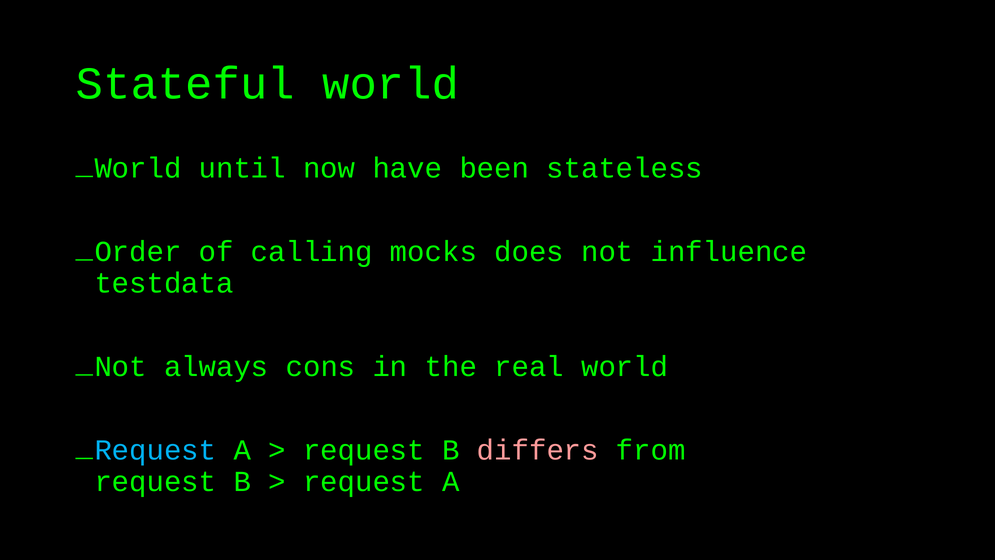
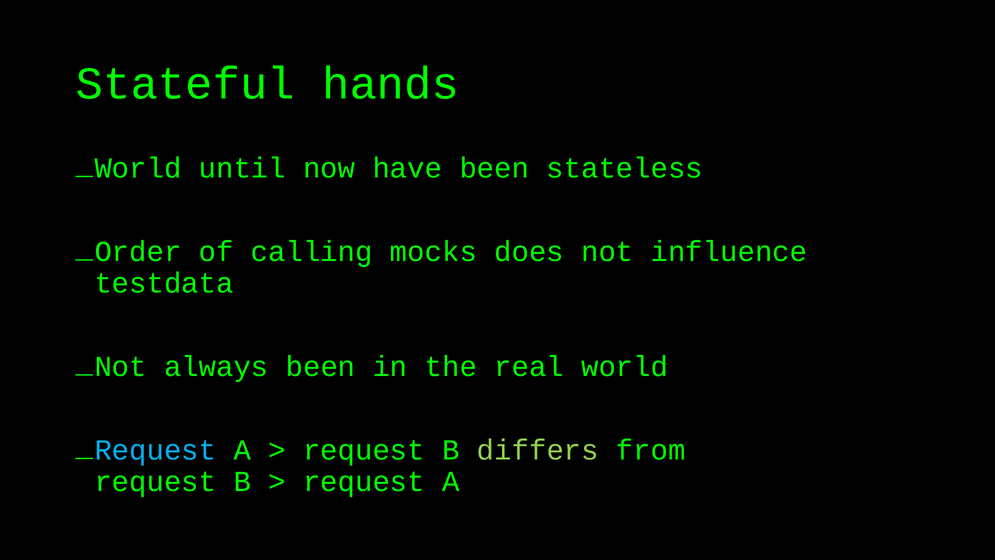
Stateful world: world -> hands
always cons: cons -> been
differs colour: pink -> light green
